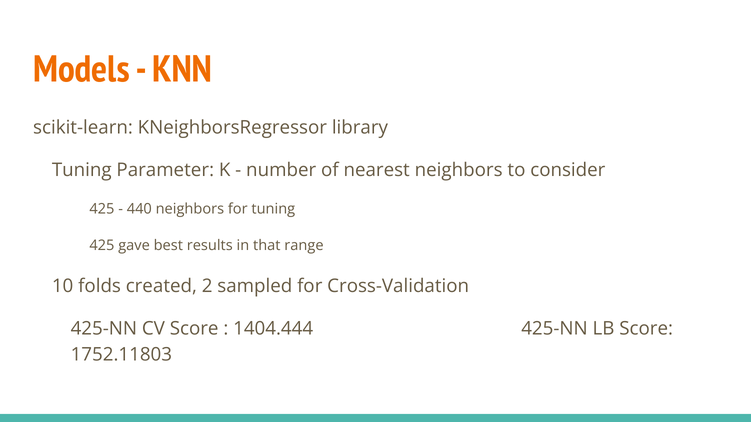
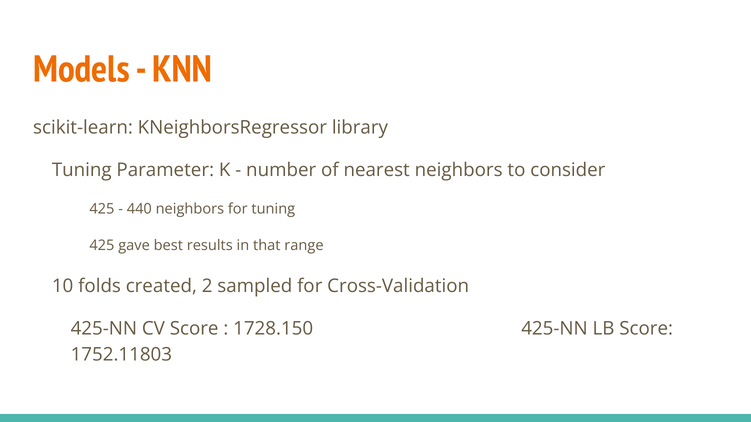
1404.444: 1404.444 -> 1728.150
